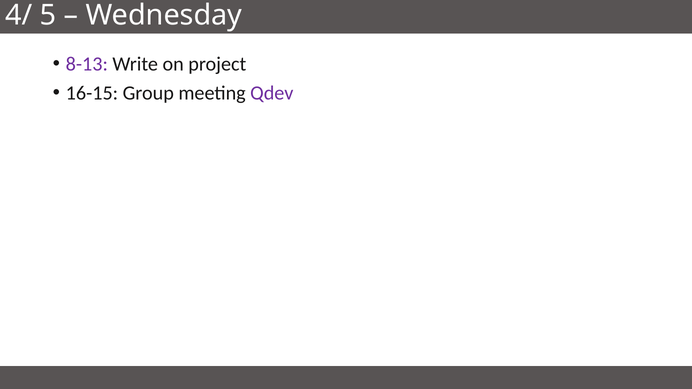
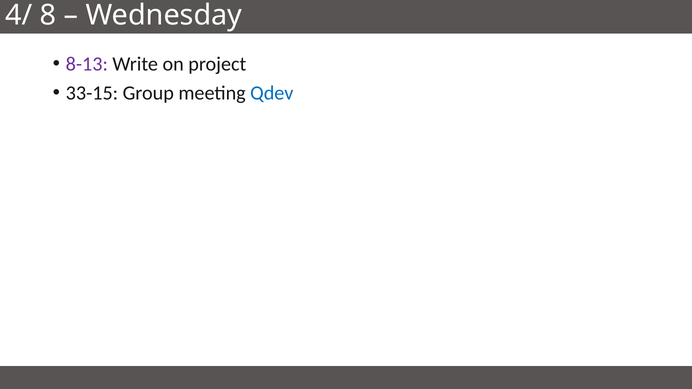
5: 5 -> 8
16-15: 16-15 -> 33-15
Qdev colour: purple -> blue
